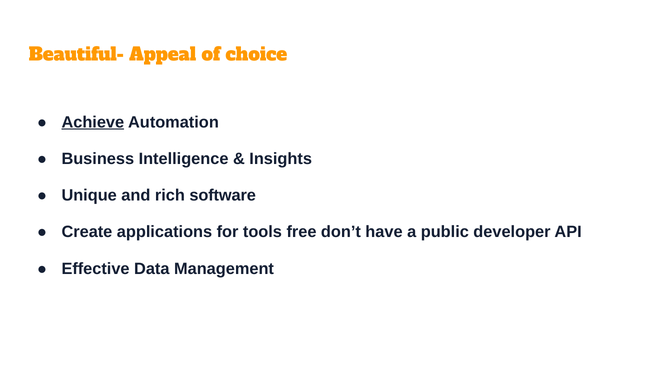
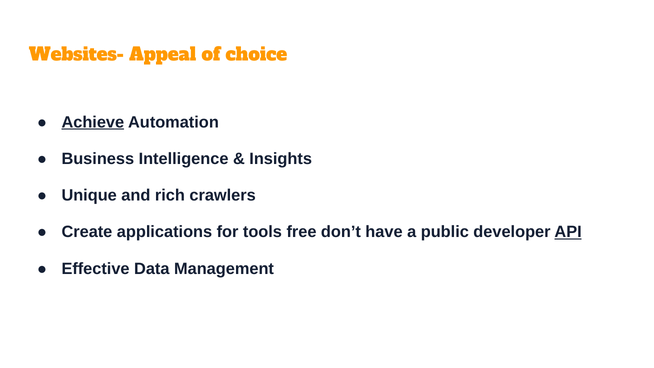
Beautiful-: Beautiful- -> Websites-
software: software -> crawlers
API underline: none -> present
